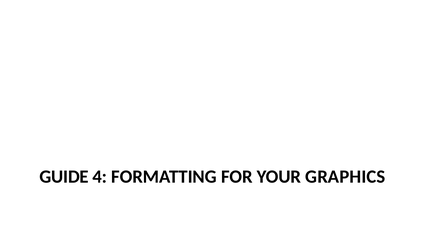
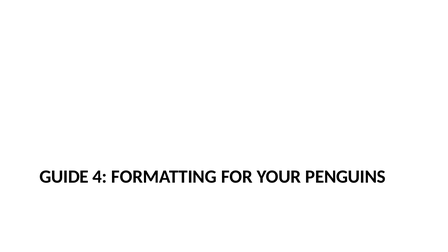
GRAPHICS: GRAPHICS -> PENGUINS
